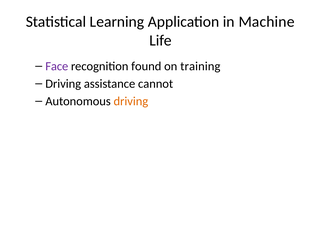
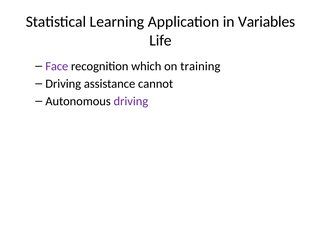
Machine: Machine -> Variables
found: found -> which
driving at (131, 101) colour: orange -> purple
